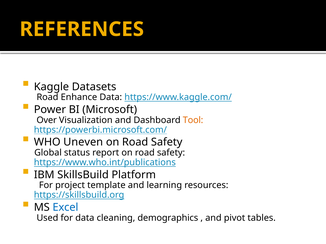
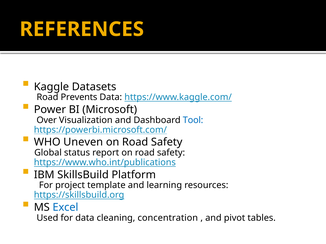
Enhance: Enhance -> Prevents
Tool colour: orange -> blue
demographics: demographics -> concentration
